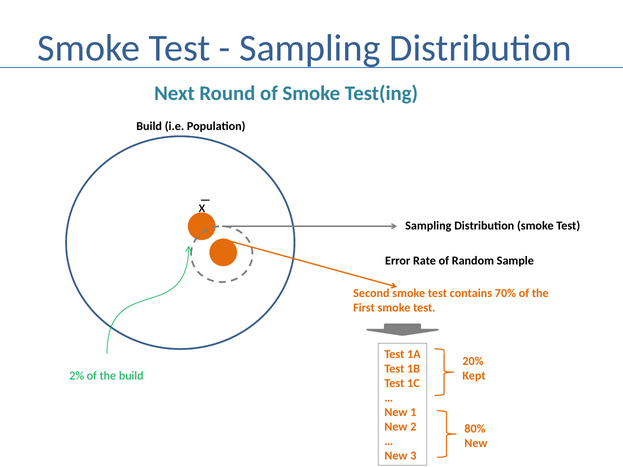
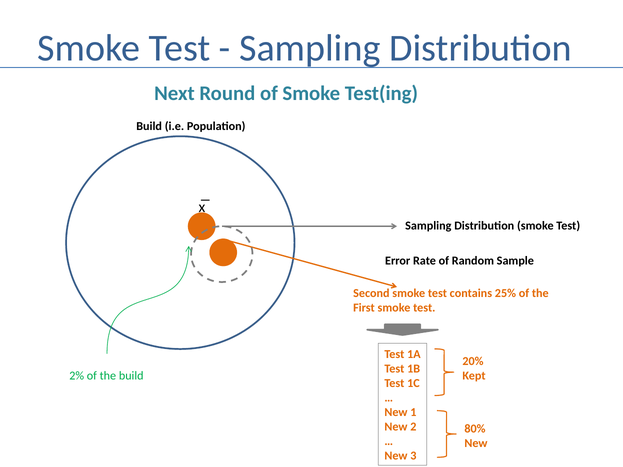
70%: 70% -> 25%
